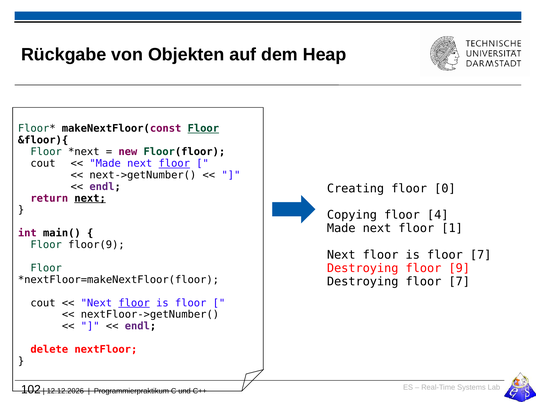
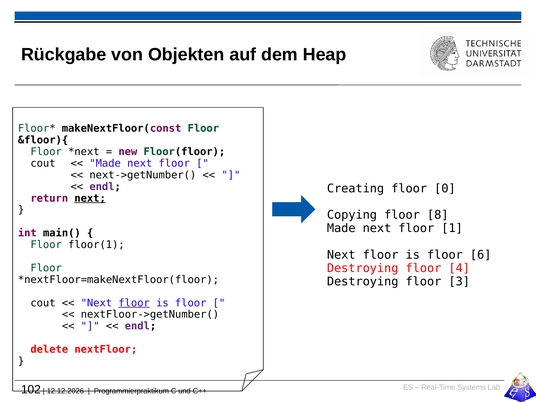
Floor at (203, 128) underline: present -> none
floor at (174, 163) underline: present -> none
4: 4 -> 8
floor(9: floor(9 -> floor(1
is floor 7: 7 -> 6
9: 9 -> 4
Destroying floor 7: 7 -> 3
